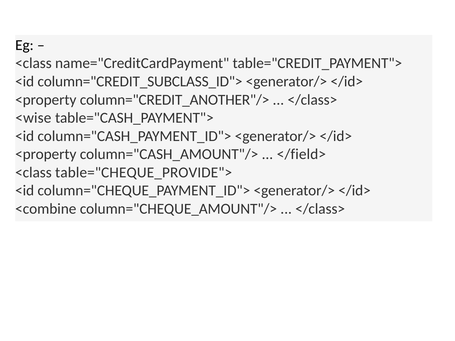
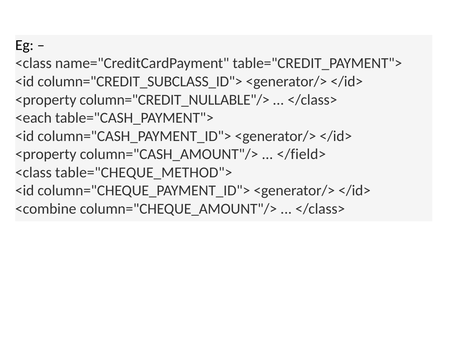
column="CREDIT_ANOTHER"/>: column="CREDIT_ANOTHER"/> -> column="CREDIT_NULLABLE"/>
<wise: <wise -> <each
table="CHEQUE_PROVIDE">: table="CHEQUE_PROVIDE"> -> table="CHEQUE_METHOD">
